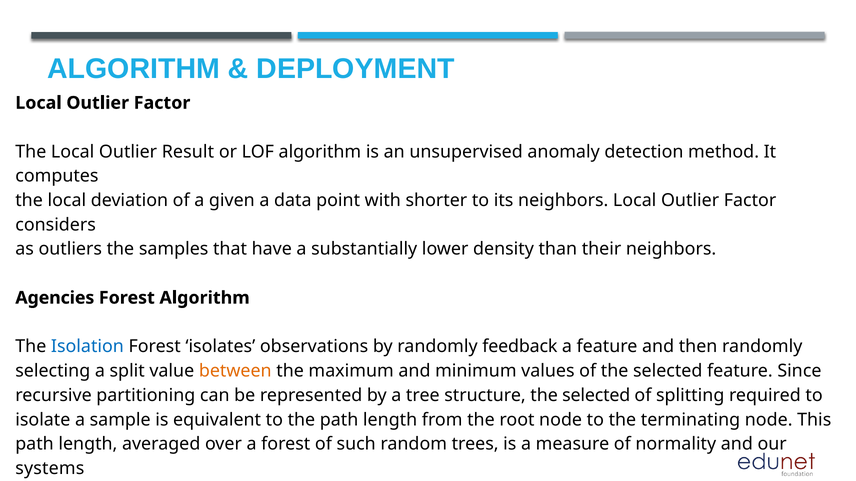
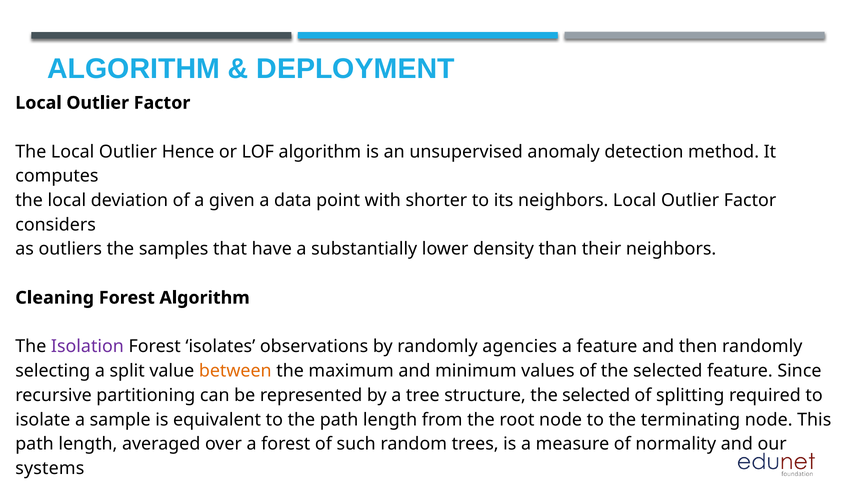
Outlier Result: Result -> Hence
Agencies: Agencies -> Cleaning
Isolation colour: blue -> purple
feedback: feedback -> agencies
